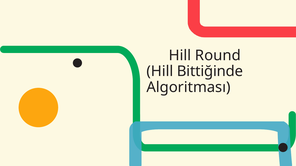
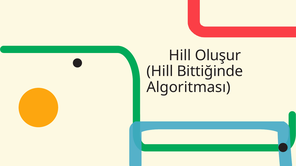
Round: Round -> Oluşur
